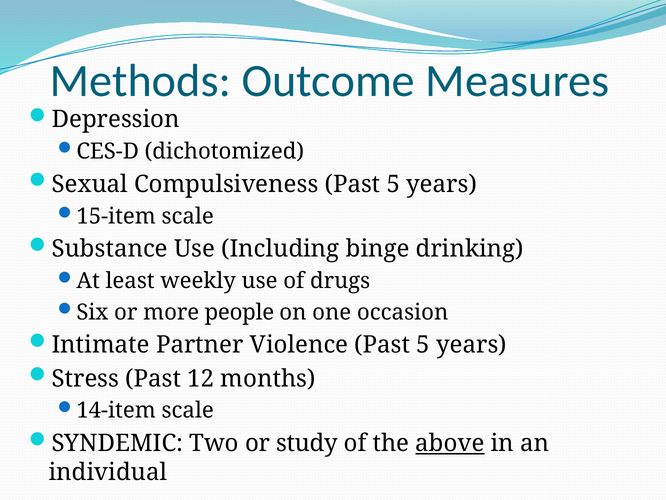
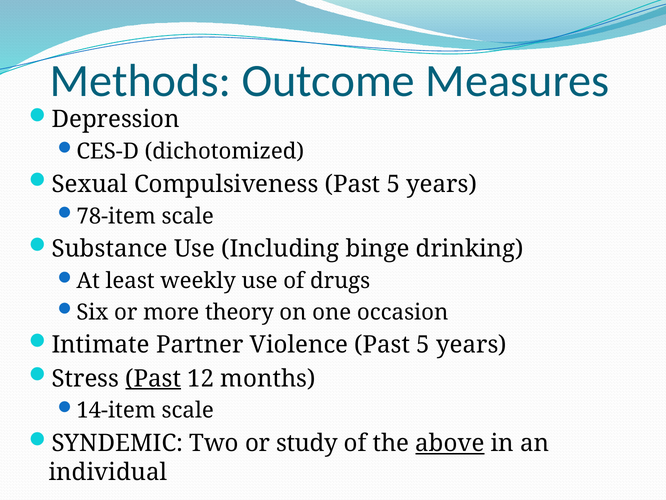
15-item: 15-item -> 78-item
people: people -> theory
Past at (153, 378) underline: none -> present
